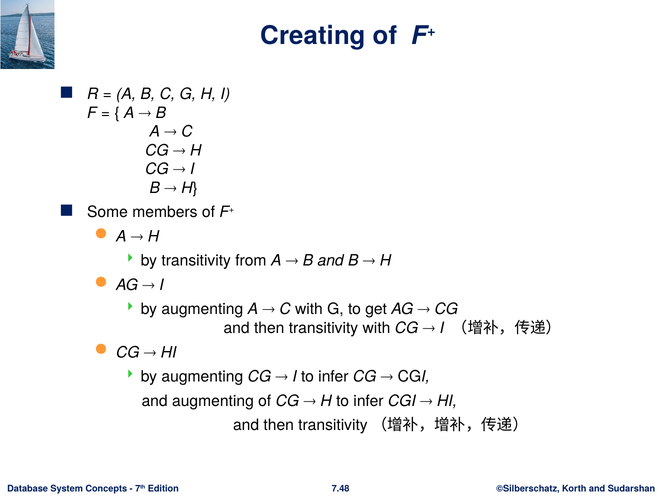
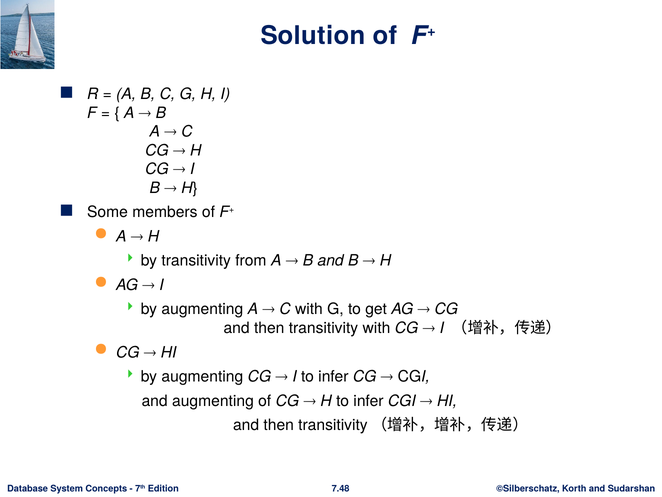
Creating: Creating -> Solution
